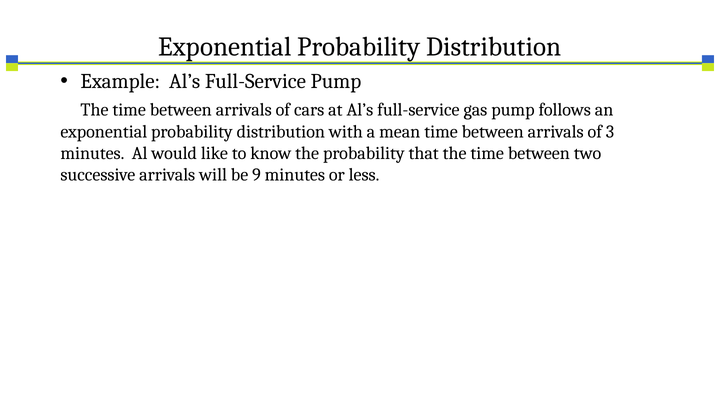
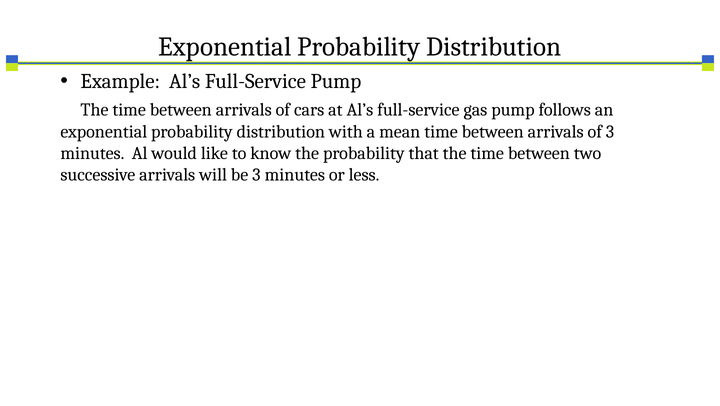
be 9: 9 -> 3
